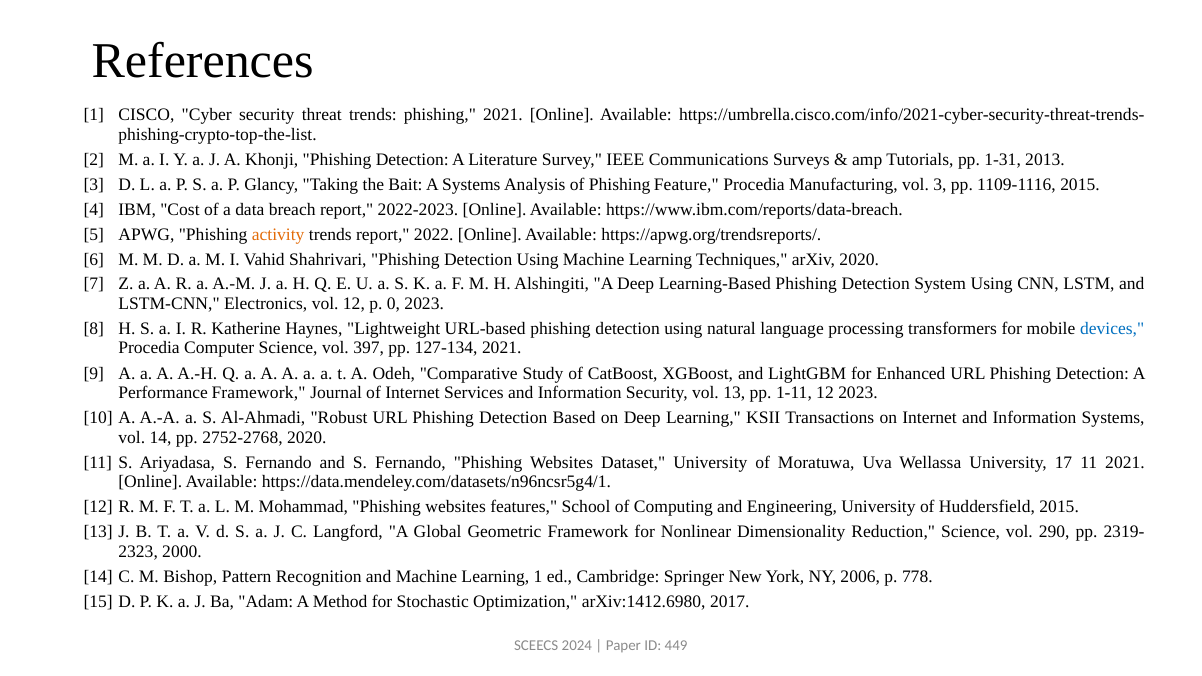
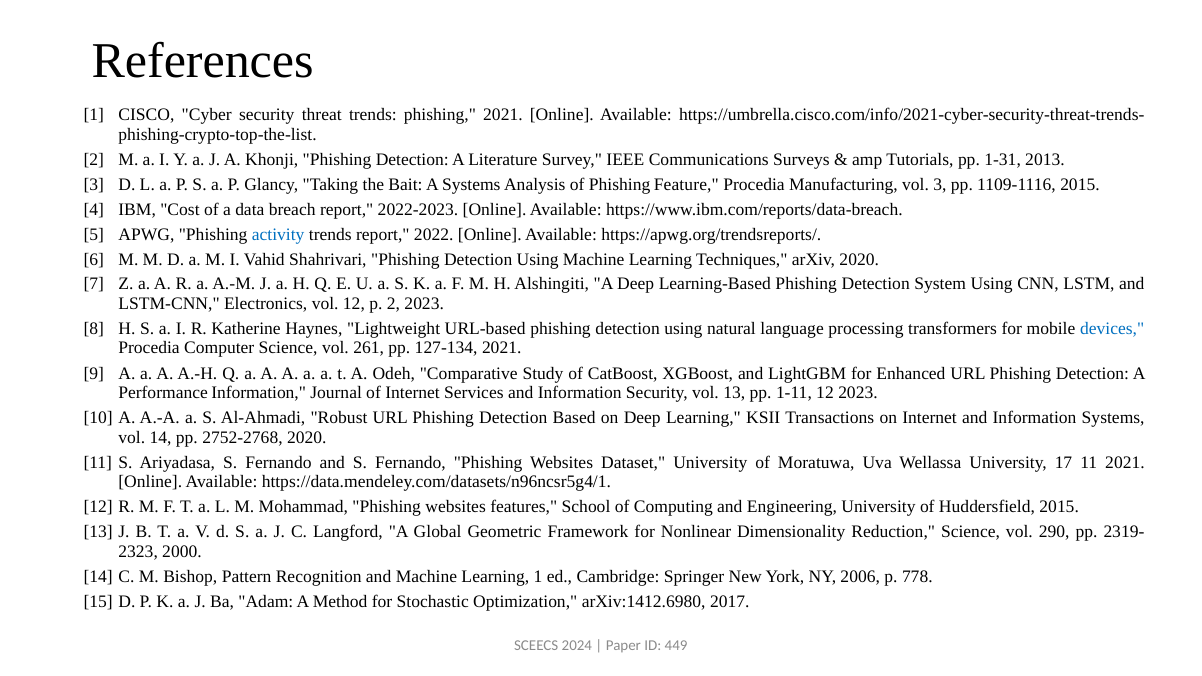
activity colour: orange -> blue
p 0: 0 -> 2
397: 397 -> 261
Performance Framework: Framework -> Information
